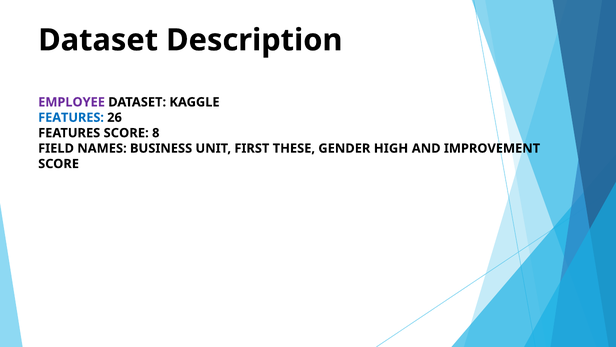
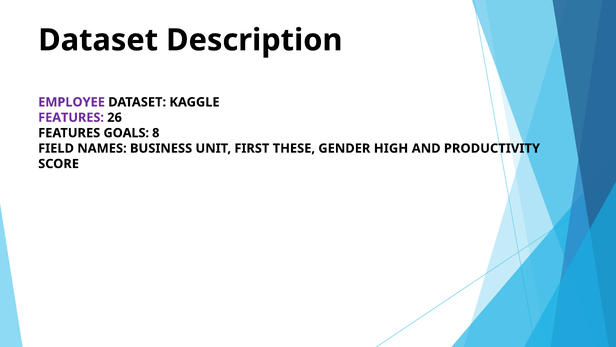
FEATURES at (71, 117) colour: blue -> purple
FEATURES SCORE: SCORE -> GOALS
IMPROVEMENT: IMPROVEMENT -> PRODUCTIVITY
